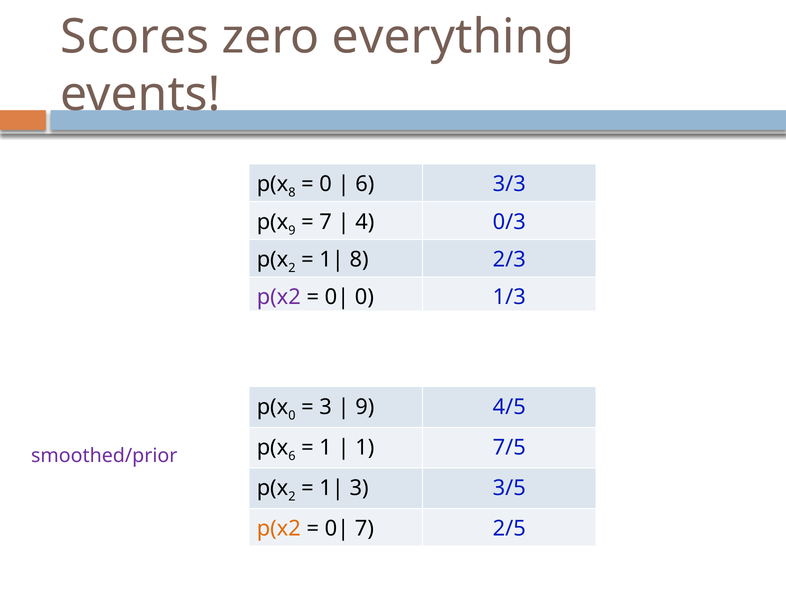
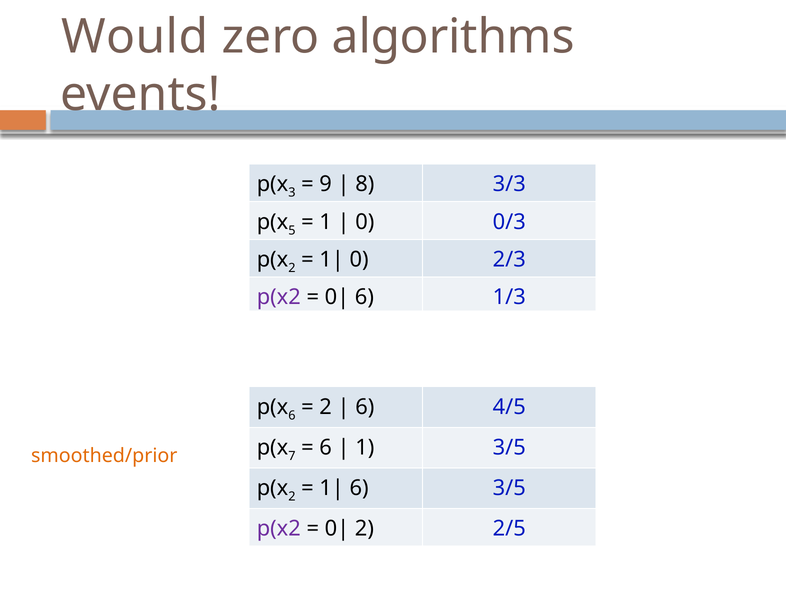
Scores: Scores -> Would
everything: everything -> algorithms
8 at (292, 192): 8 -> 3
0 at (326, 184): 0 -> 9
6 at (365, 184): 6 -> 8
9 at (292, 230): 9 -> 5
7 at (326, 222): 7 -> 1
4 at (365, 222): 4 -> 0
8 at (359, 259): 8 -> 0
0 at (364, 297): 0 -> 6
0 at (292, 415): 0 -> 6
3 at (326, 407): 3 -> 2
9 at (365, 407): 9 -> 6
6 at (292, 456): 6 -> 7
1 at (326, 447): 1 -> 6
1 7/5: 7/5 -> 3/5
smoothed/prior colour: purple -> orange
3 at (359, 488): 3 -> 6
p(x2 at (279, 528) colour: orange -> purple
7 at (364, 528): 7 -> 2
